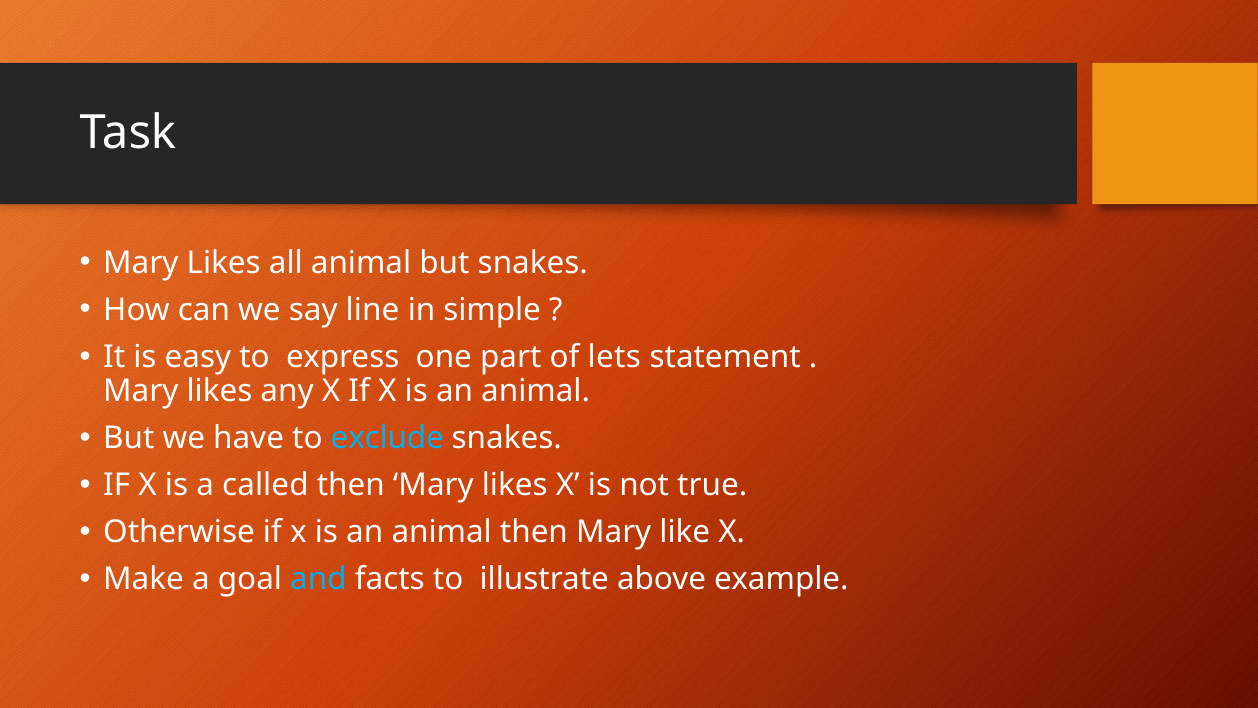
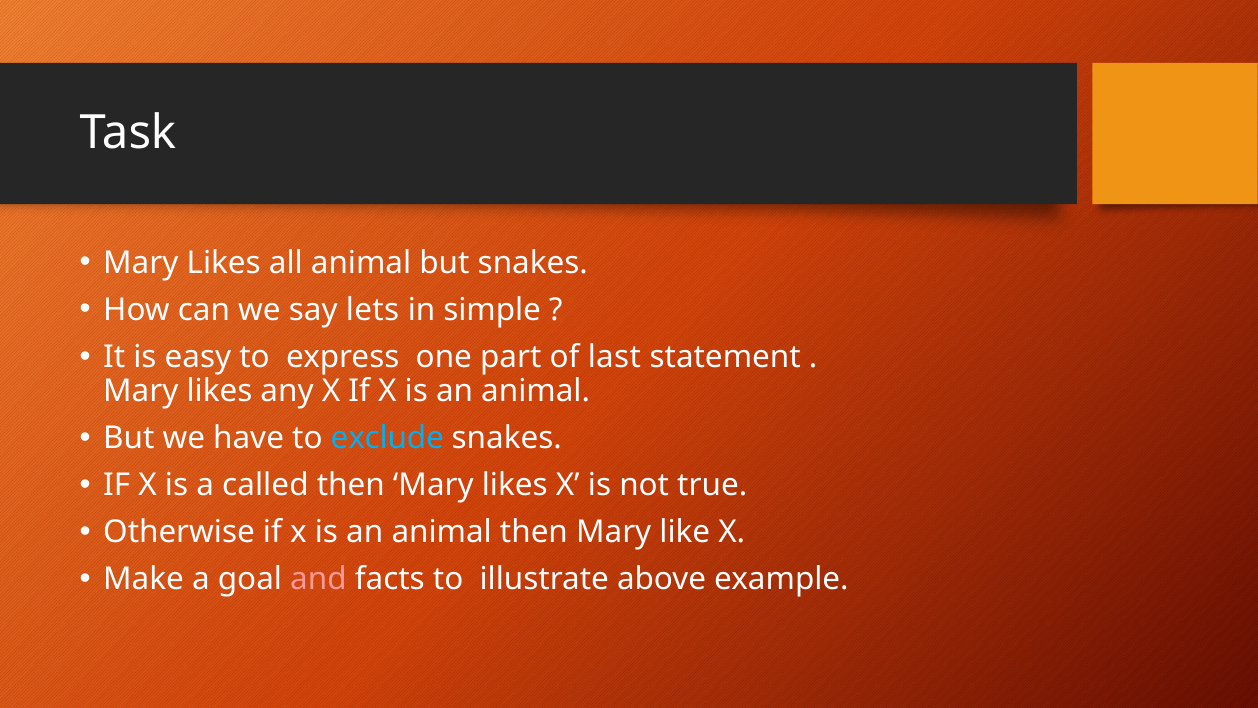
line: line -> lets
lets: lets -> last
and colour: light blue -> pink
